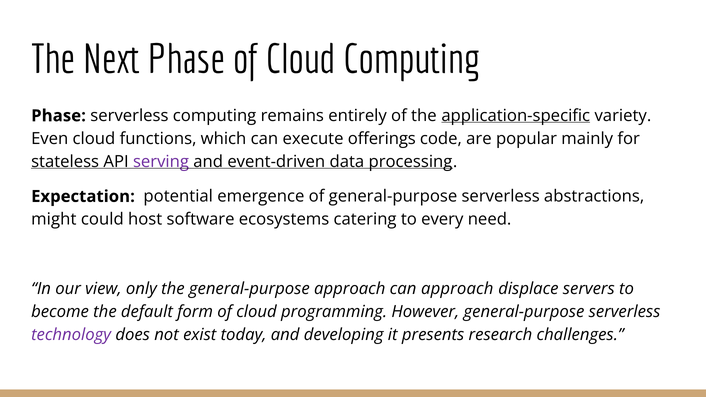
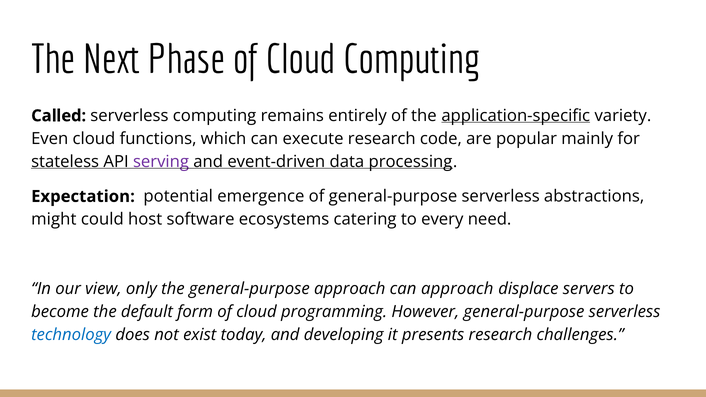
Phase at (59, 116): Phase -> Called
execute offerings: offerings -> research
technology colour: purple -> blue
